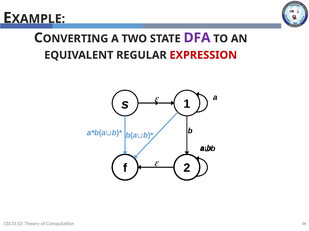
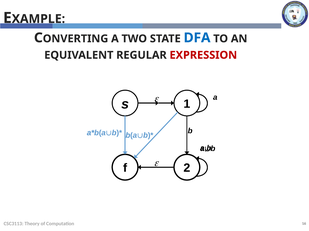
DFA colour: purple -> blue
